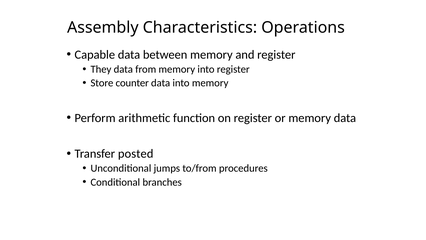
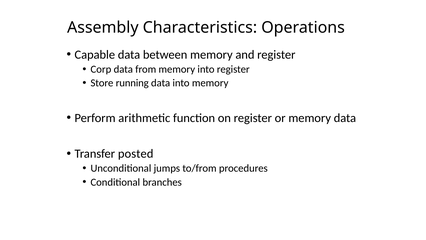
They: They -> Corp
counter: counter -> running
